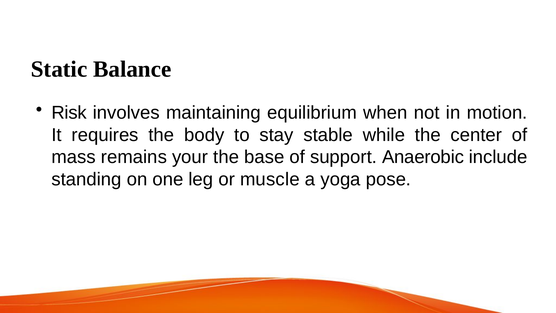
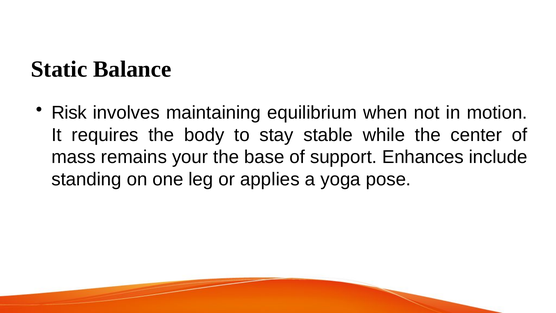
Anaerobic: Anaerobic -> Enhances
muscle: muscle -> applies
